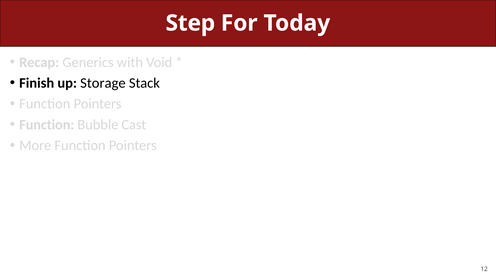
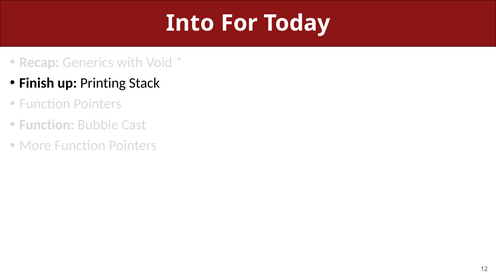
Step: Step -> Into
Storage: Storage -> Printing
